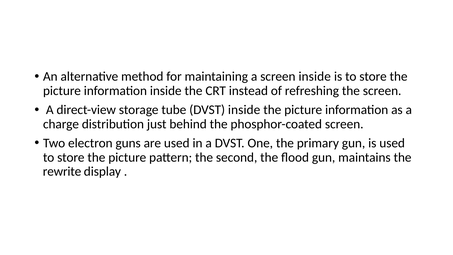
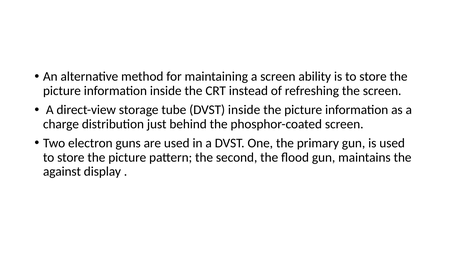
screen inside: inside -> ability
rewrite: rewrite -> against
